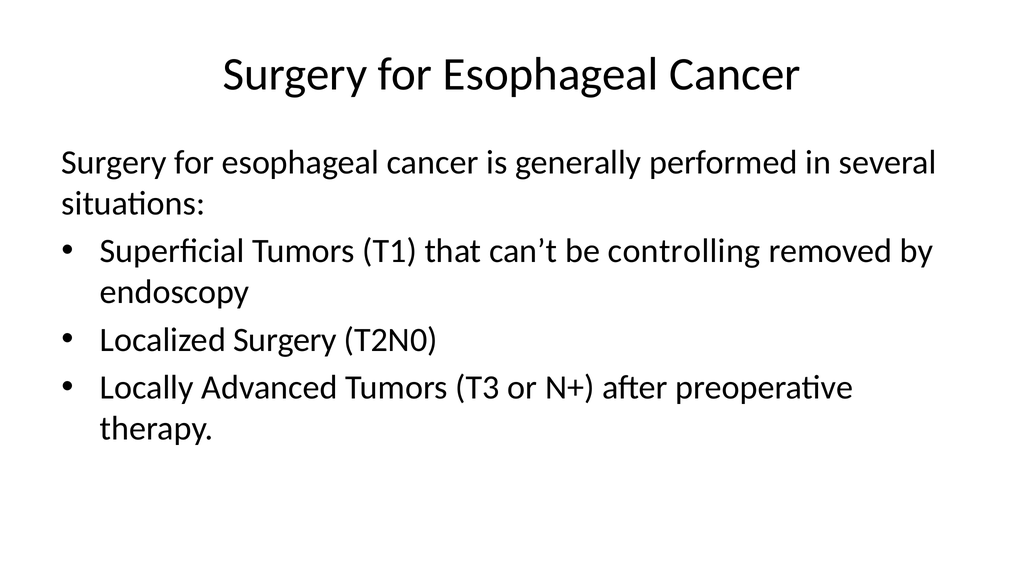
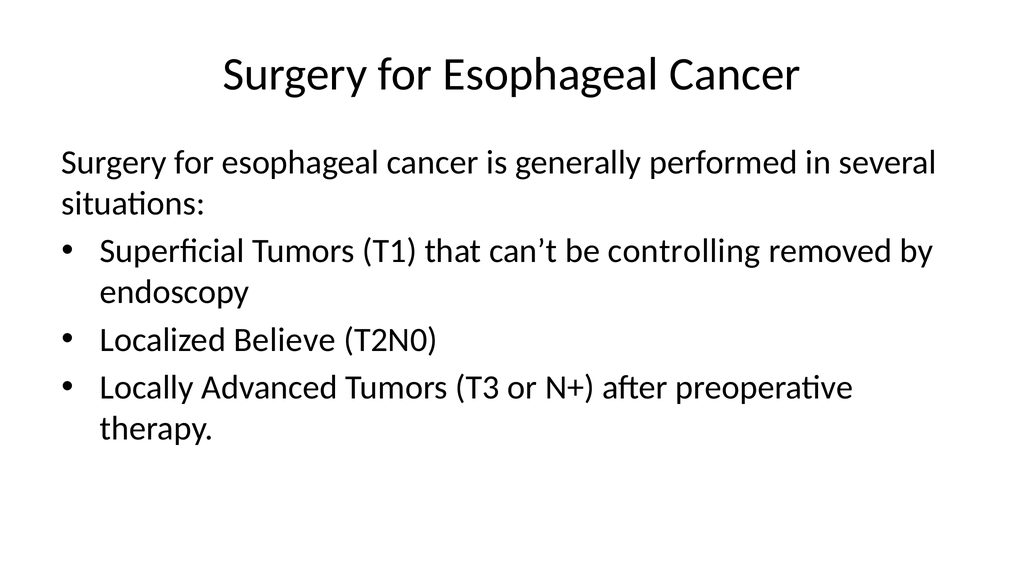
Localized Surgery: Surgery -> Believe
